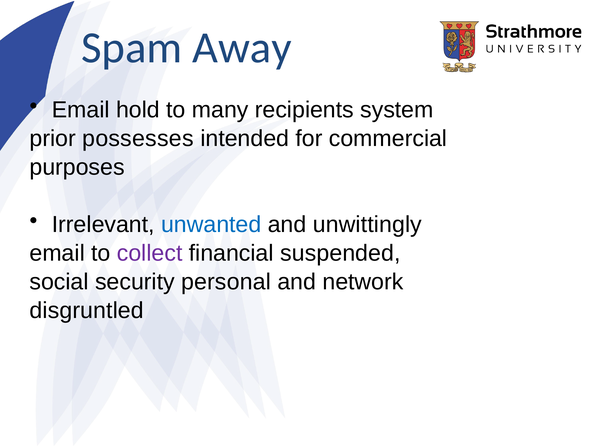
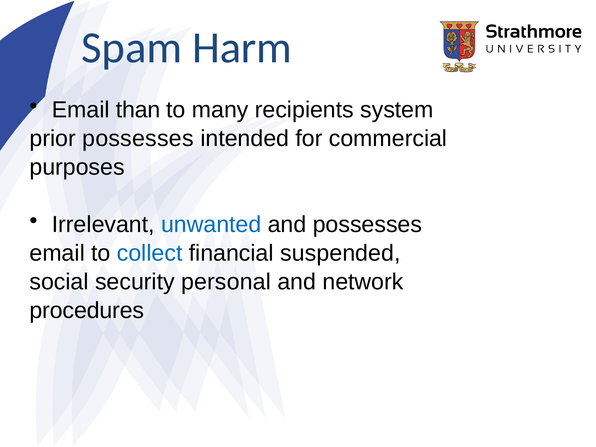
Away: Away -> Harm
hold: hold -> than
and unwittingly: unwittingly -> possesses
collect colour: purple -> blue
disgruntled: disgruntled -> procedures
